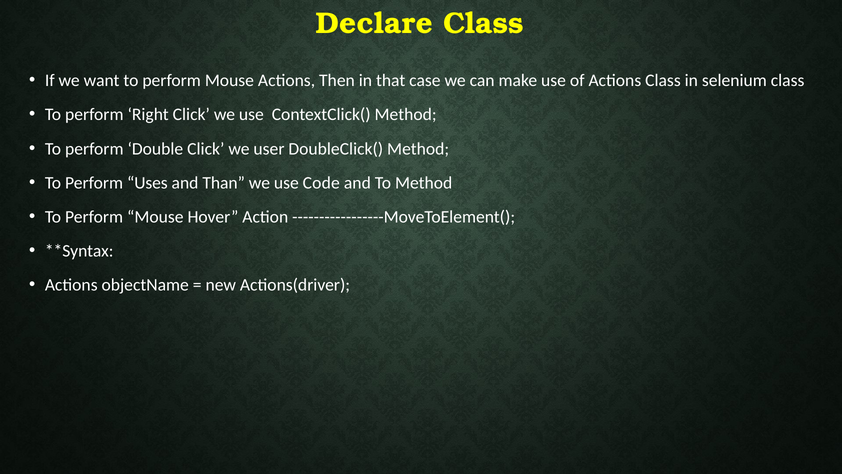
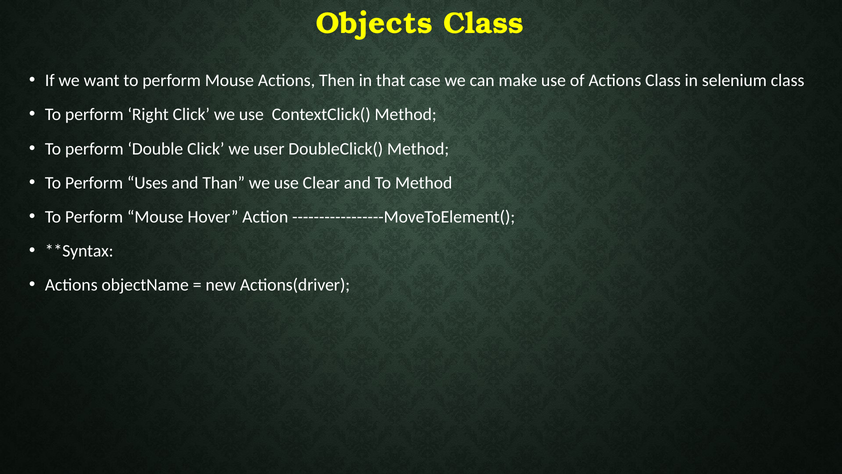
Declare: Declare -> Objects
Code: Code -> Clear
